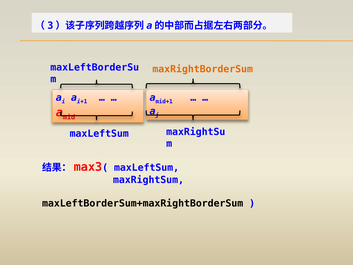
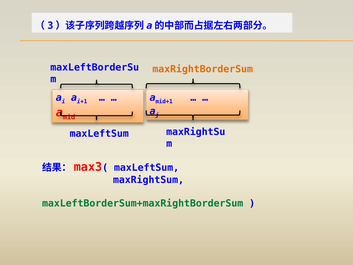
maxLeftBorderSum+maxRightBorderSum colour: black -> green
